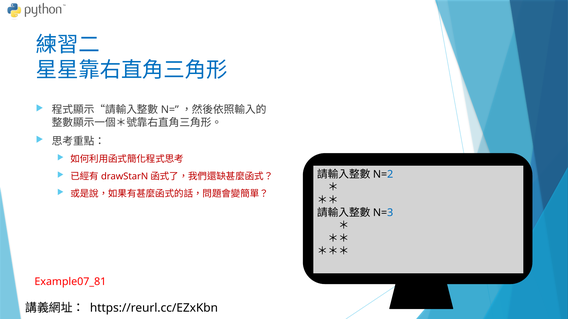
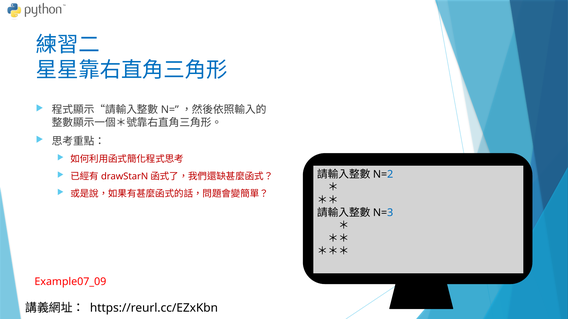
Example07_81: Example07_81 -> Example07_09
